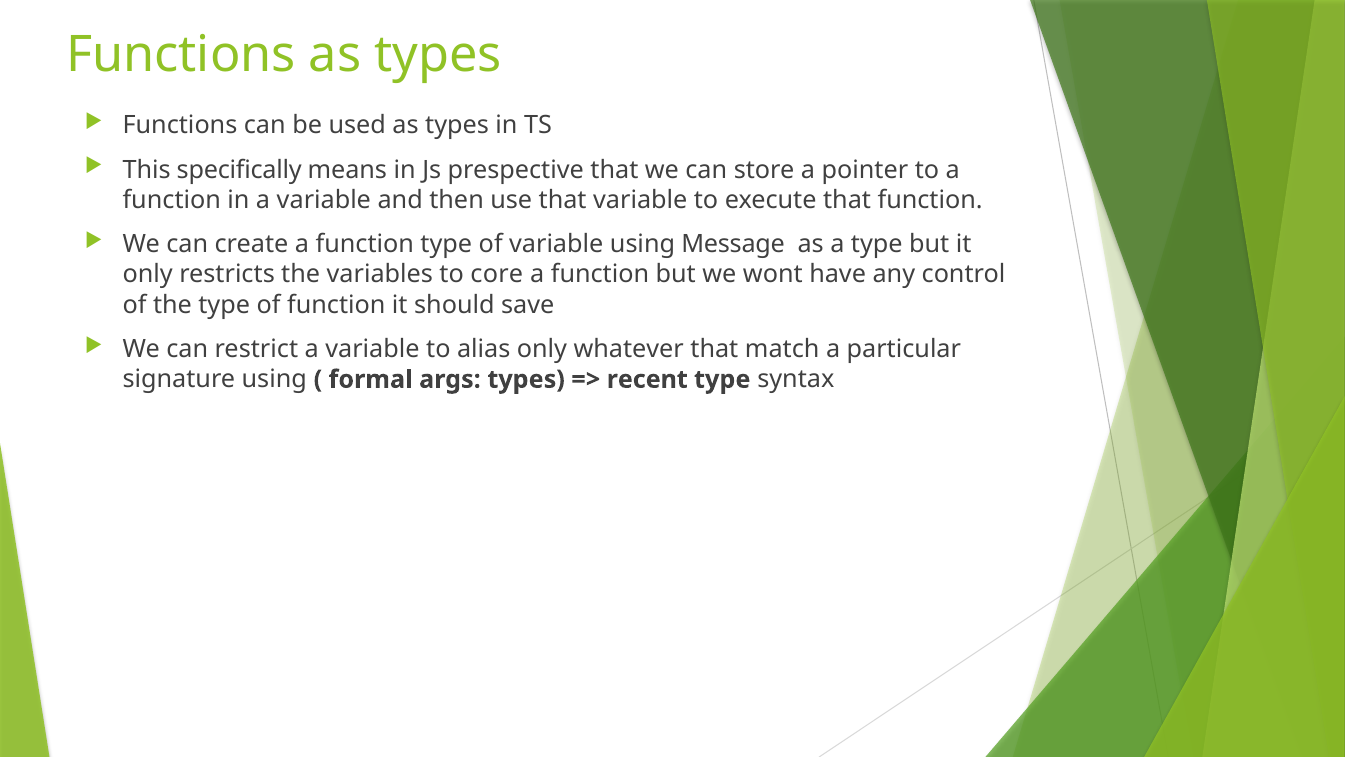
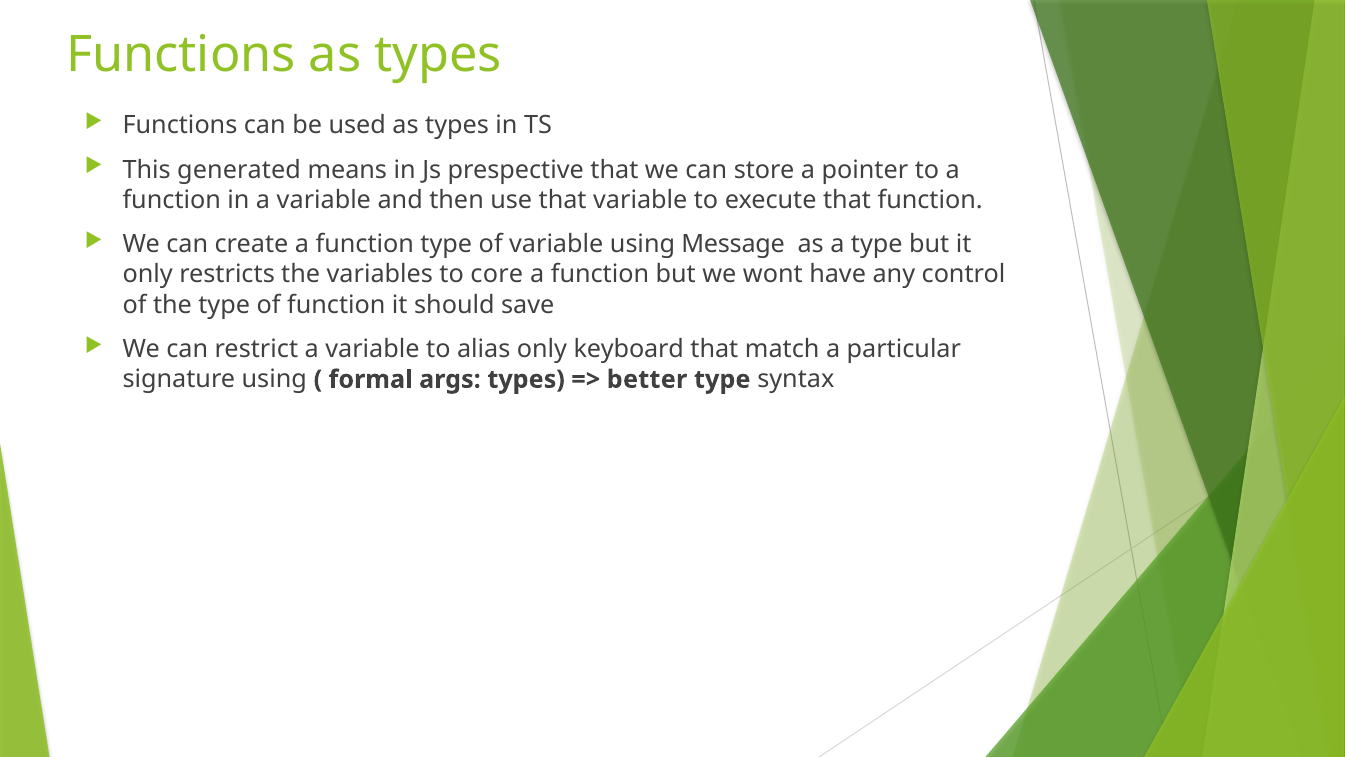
specifically: specifically -> generated
whatever: whatever -> keyboard
recent: recent -> better
